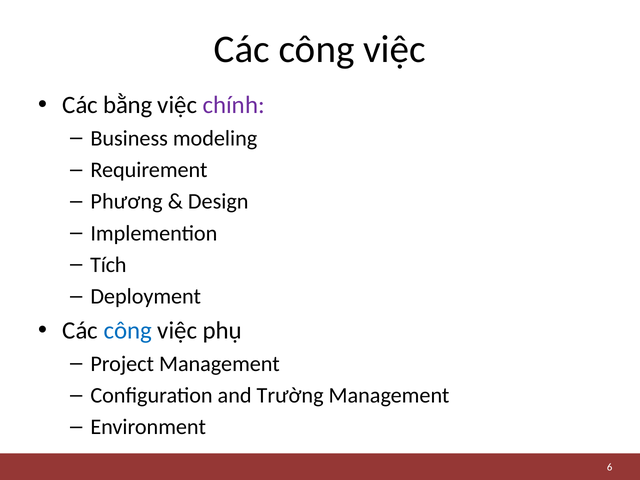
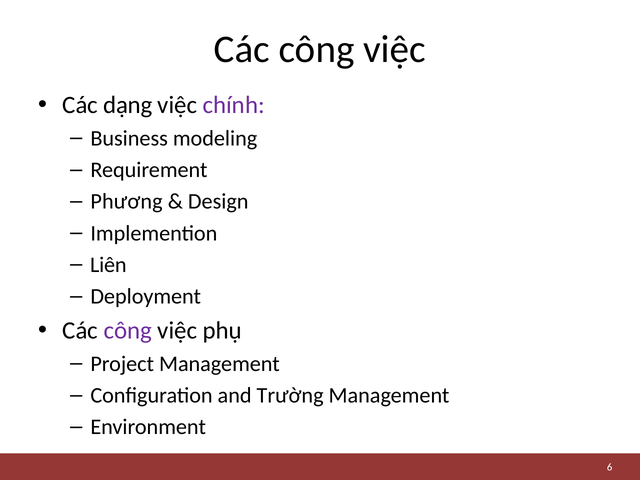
bằng: bằng -> dạng
Tích: Tích -> Liên
công at (128, 331) colour: blue -> purple
